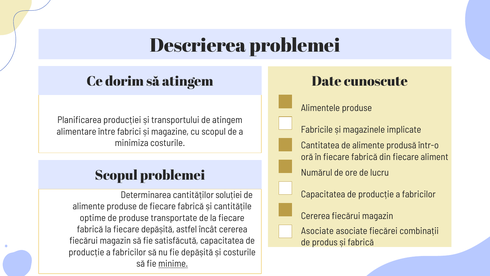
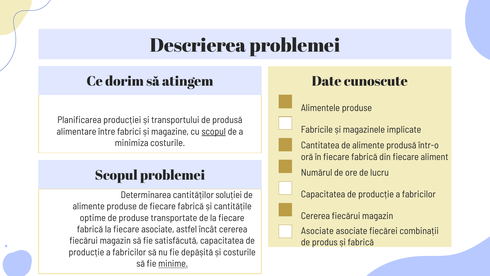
de atingem: atingem -> produsă
scopul at (214, 131) underline: none -> present
fiecare depășită: depășită -> asociate
